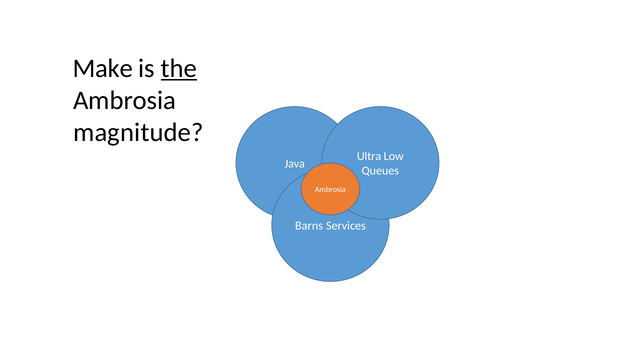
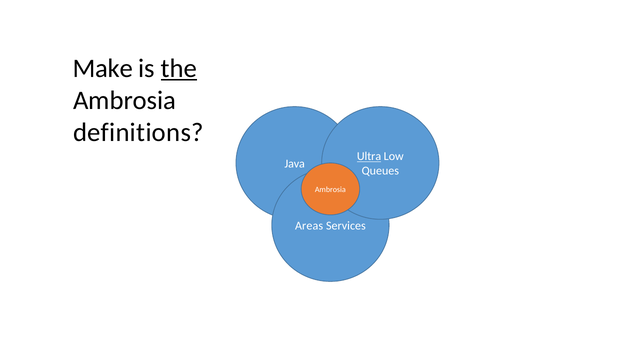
magnitude: magnitude -> definitions
Ultra underline: none -> present
Barns: Barns -> Areas
